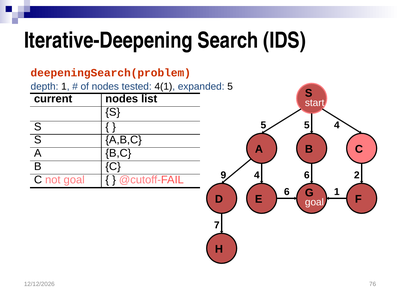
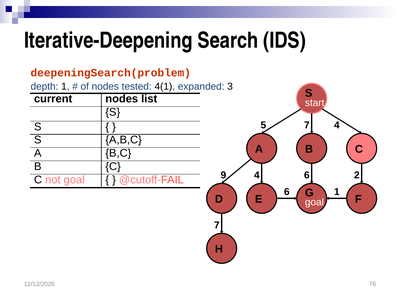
expanded 5: 5 -> 3
5 5: 5 -> 7
